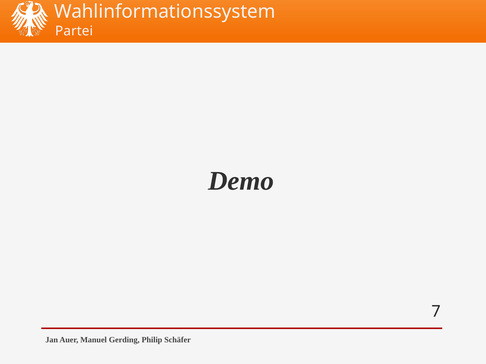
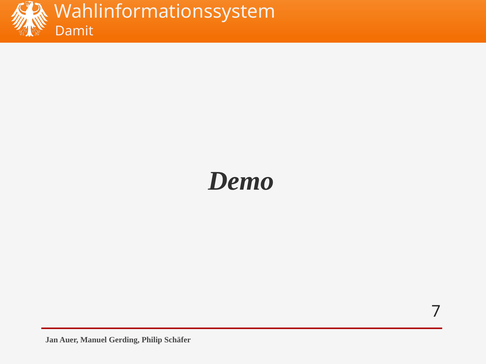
Partei: Partei -> Damit
